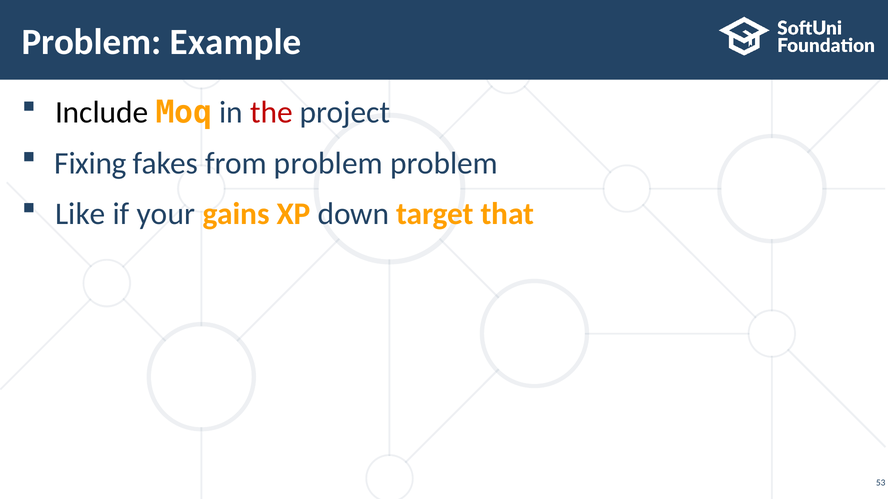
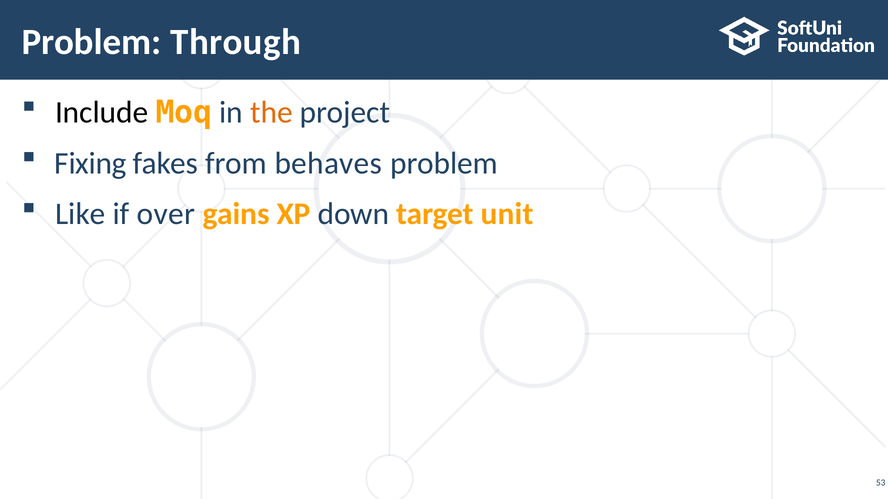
Example: Example -> Through
the colour: red -> orange
from problem: problem -> behaves
your: your -> over
that: that -> unit
